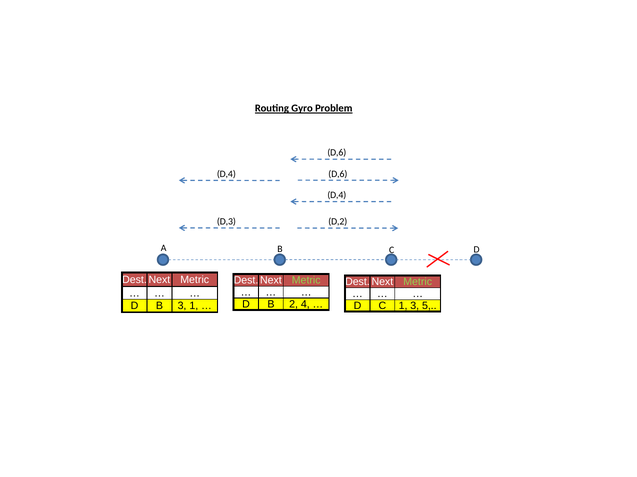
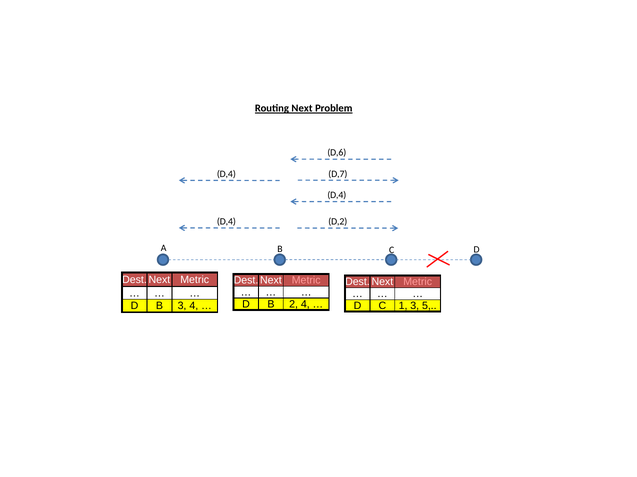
Gyro: Gyro -> Next
D,6 at (338, 174): D,6 -> D,7
D,3 at (226, 222): D,3 -> D,4
Metric at (306, 281) colour: light green -> pink
Metric at (418, 282) colour: light green -> pink
3 1: 1 -> 4
